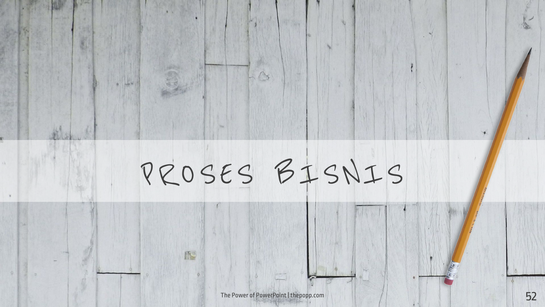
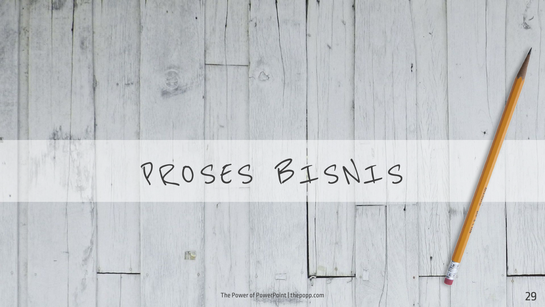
52: 52 -> 29
